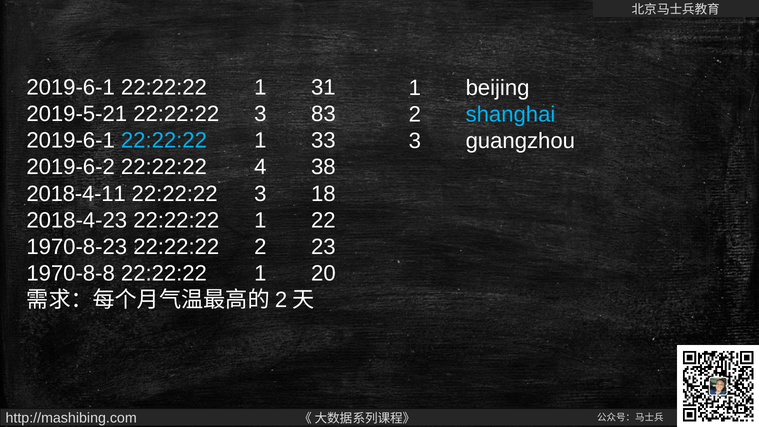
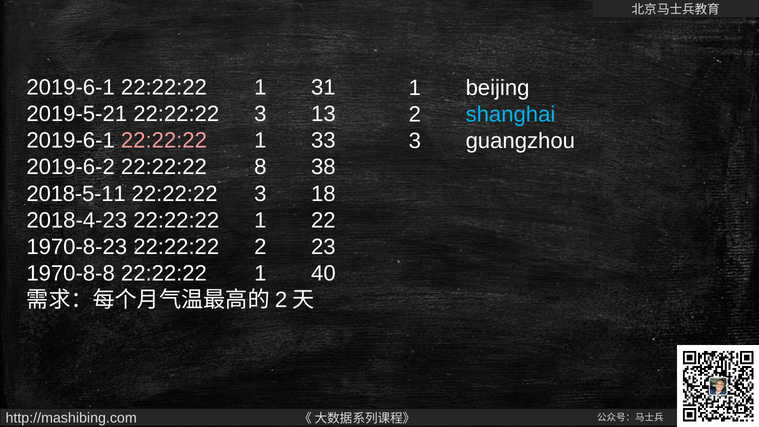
83: 83 -> 13
22:22:22 at (164, 141) colour: light blue -> pink
4: 4 -> 8
2018-4-11: 2018-4-11 -> 2018-5-11
20: 20 -> 40
